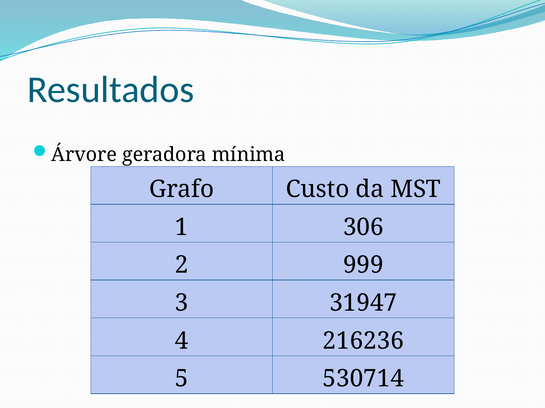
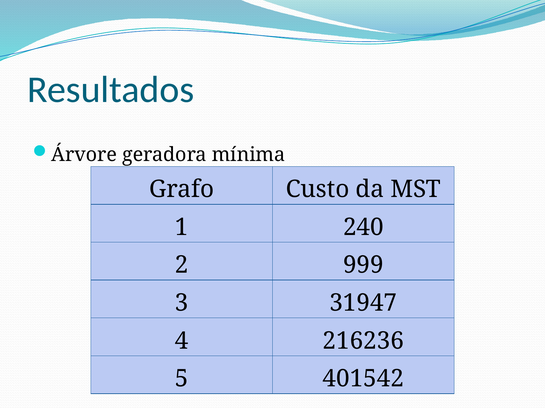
306: 306 -> 240
530714: 530714 -> 401542
